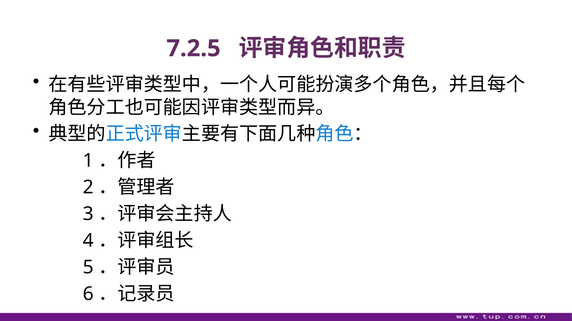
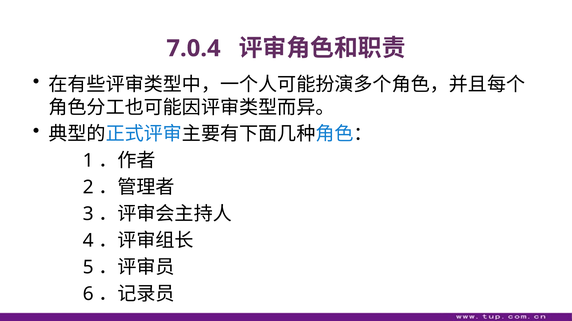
7.2.5: 7.2.5 -> 7.0.4
